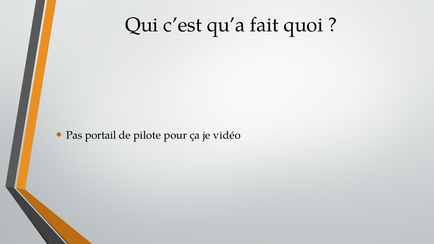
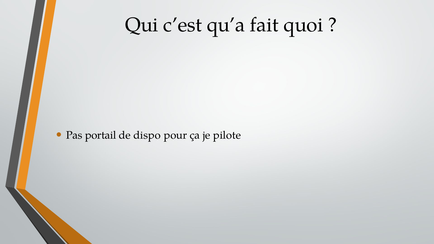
pilote: pilote -> dispo
vidéo: vidéo -> pilote
